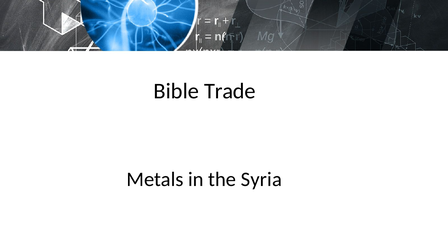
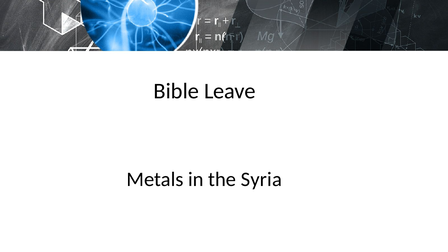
Trade: Trade -> Leave
